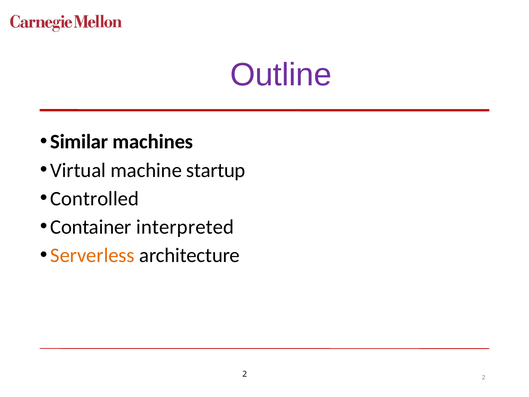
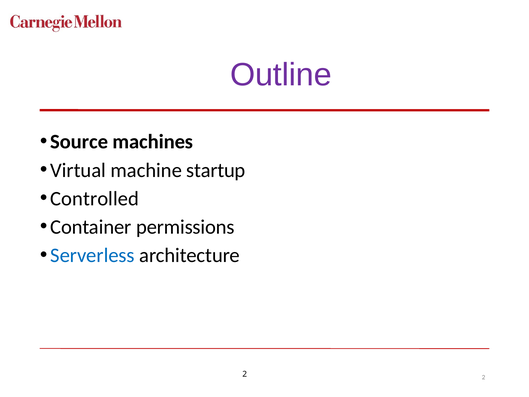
Similar: Similar -> Source
interpreted: interpreted -> permissions
Serverless colour: orange -> blue
